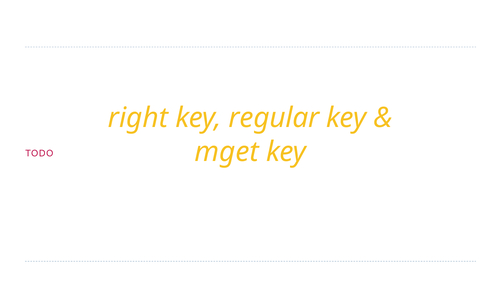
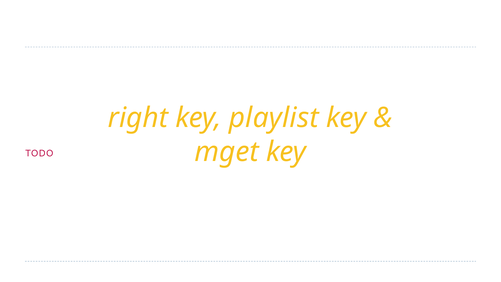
regular: regular -> playlist
